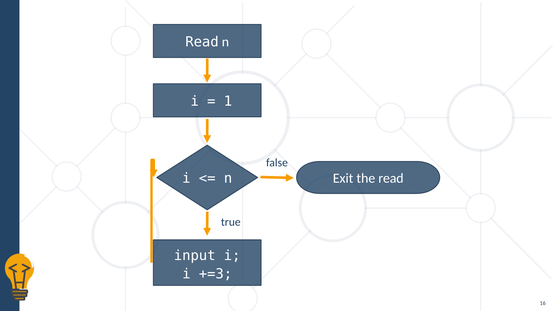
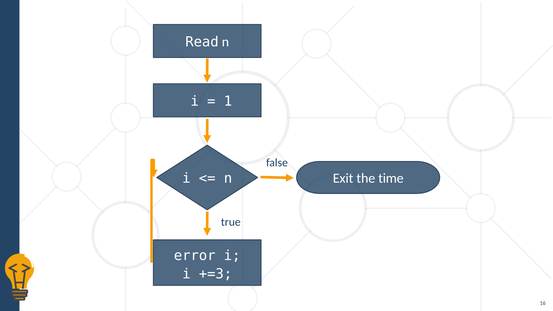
the read: read -> time
input: input -> error
